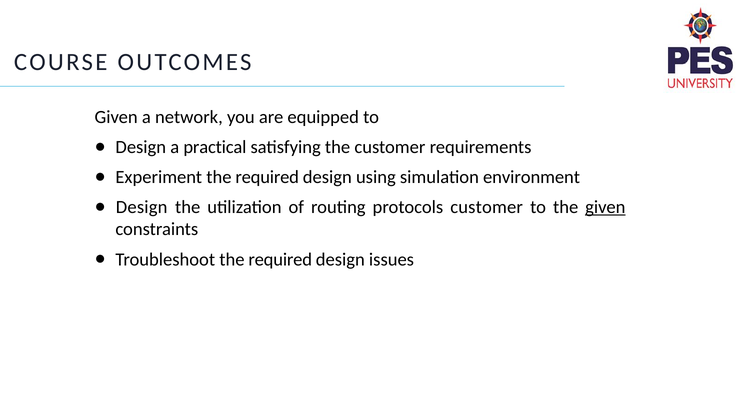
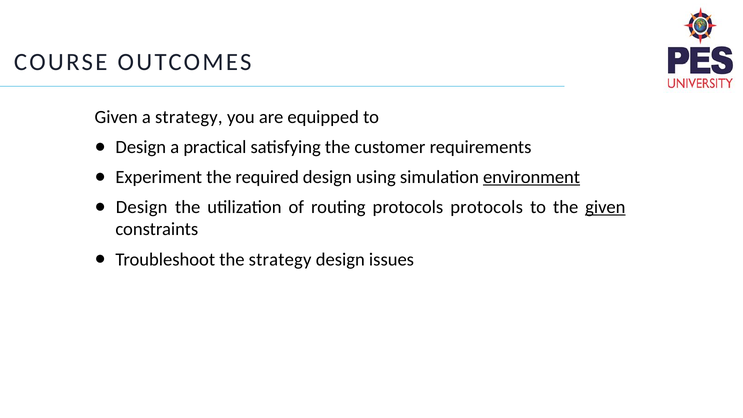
a network: network -> strategy
environment underline: none -> present
protocols customer: customer -> protocols
Troubleshoot the required: required -> strategy
